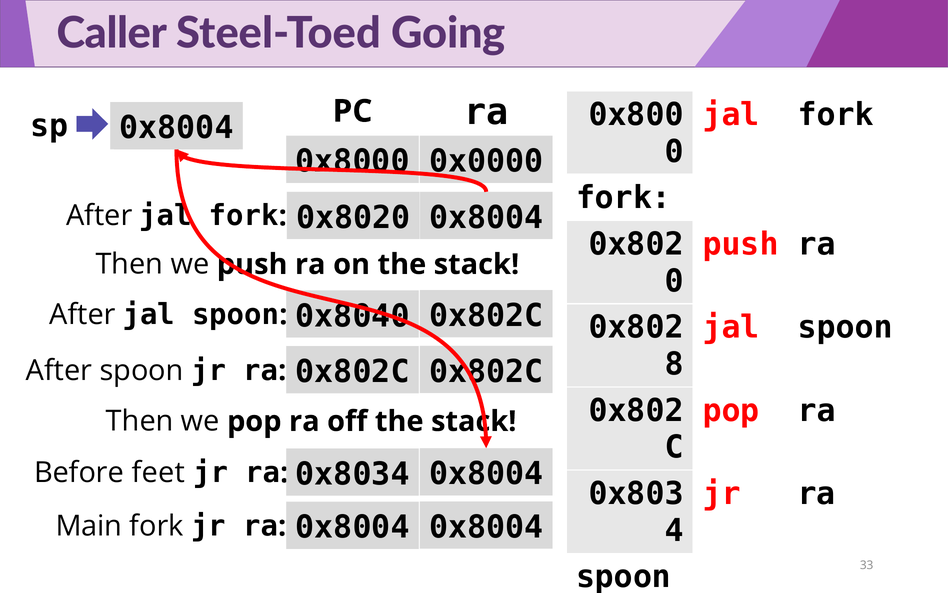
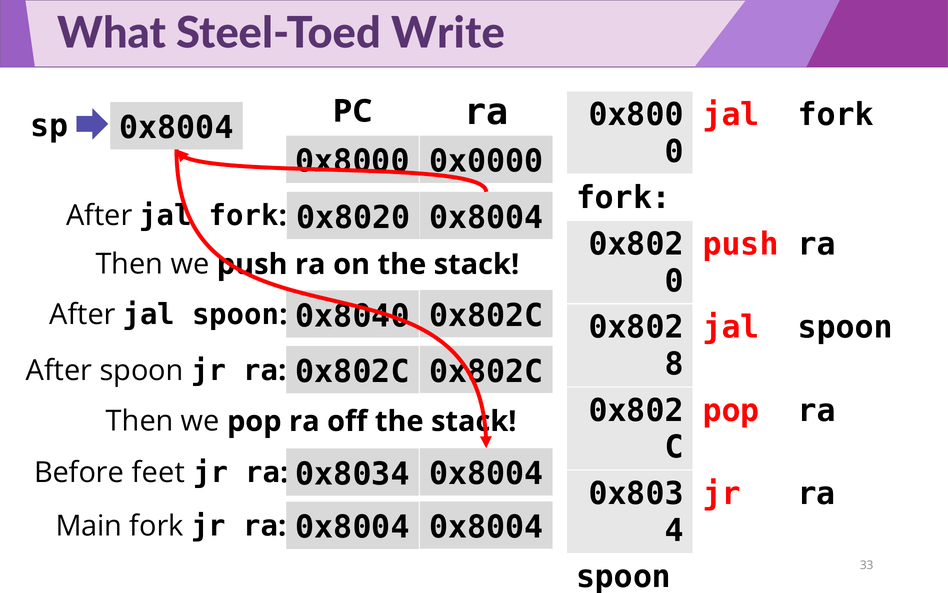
Caller: Caller -> What
Going: Going -> Write
